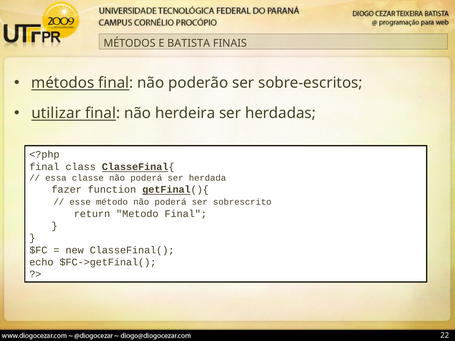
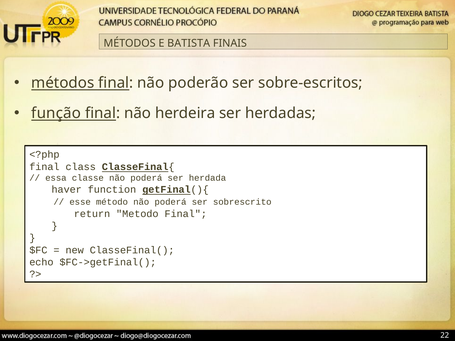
utilizar: utilizar -> função
fazer: fazer -> haver
